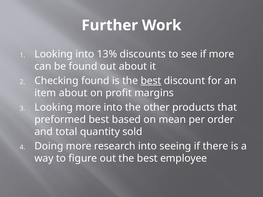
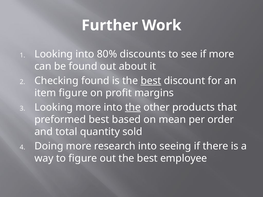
13%: 13% -> 80%
item about: about -> figure
the at (133, 107) underline: none -> present
